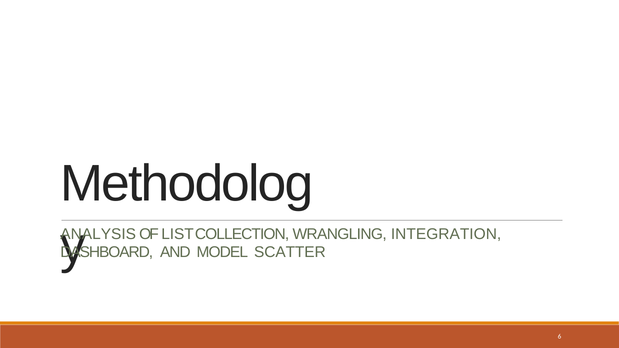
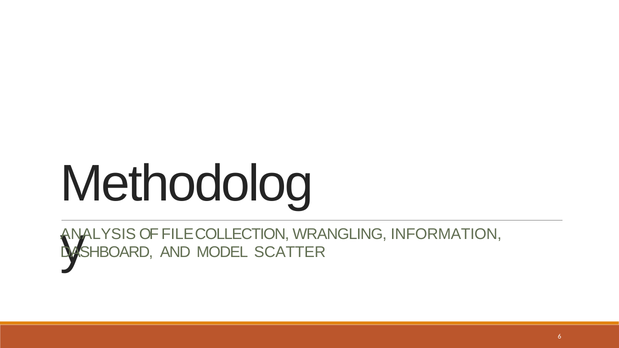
LIST: LIST -> FILE
INTEGRATION: INTEGRATION -> INFORMATION
